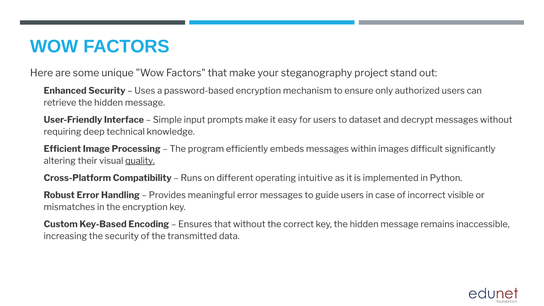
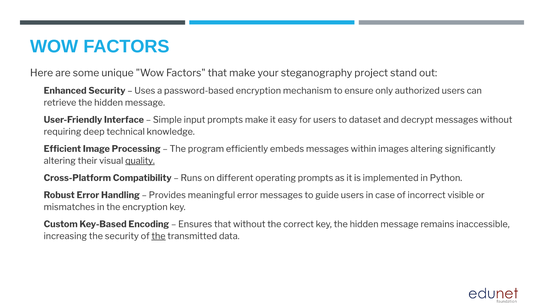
images difficult: difficult -> altering
operating intuitive: intuitive -> prompts
the at (159, 236) underline: none -> present
